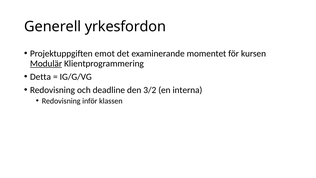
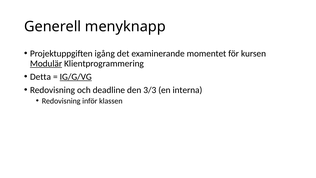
yrkesfordon: yrkesfordon -> menyknapp
emot: emot -> igång
IG/G/VG underline: none -> present
3/2: 3/2 -> 3/3
